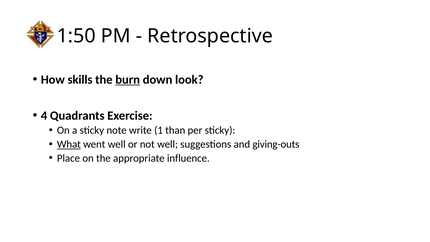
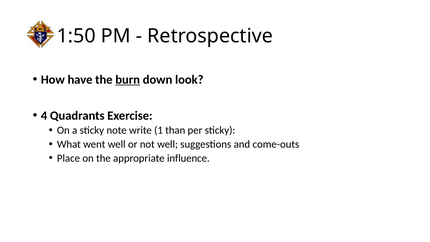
skills: skills -> have
What underline: present -> none
giving-outs: giving-outs -> come-outs
